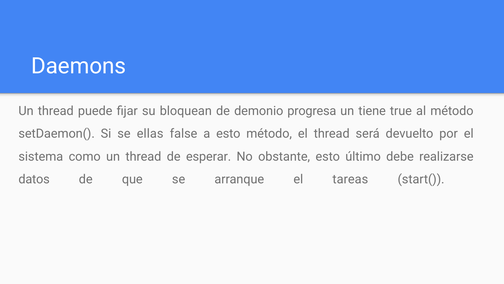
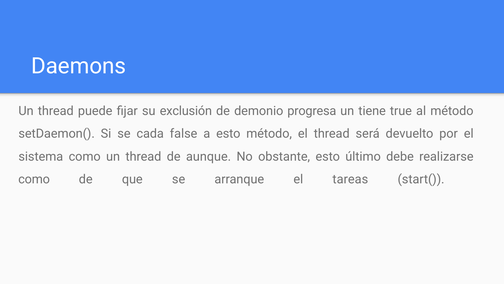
bloquean: bloquean -> exclusión
ellas: ellas -> cada
esperar: esperar -> aunque
datos at (34, 179): datos -> como
